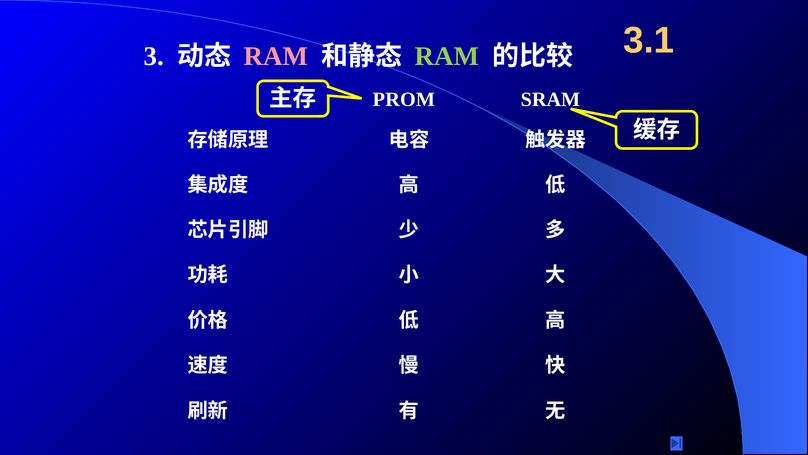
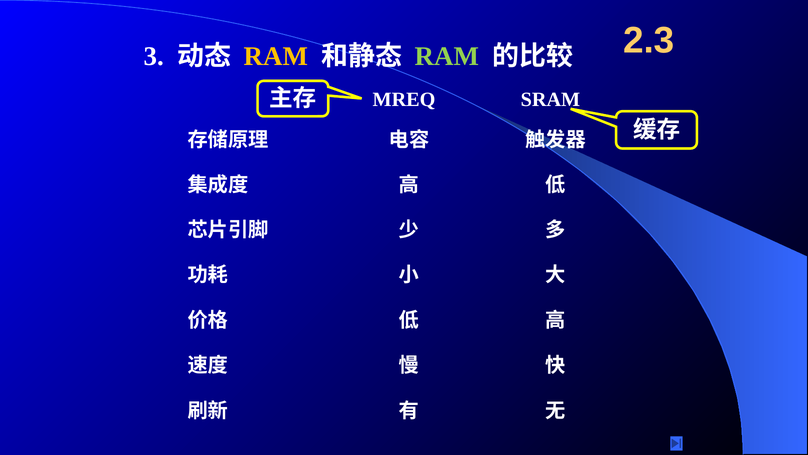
3.1: 3.1 -> 2.3
RAM at (276, 56) colour: pink -> yellow
PROM: PROM -> MREQ
